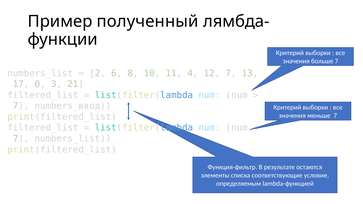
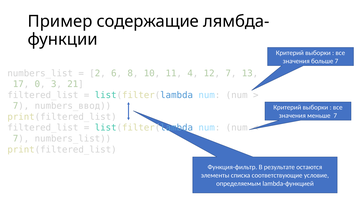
полученный: полученный -> содержащие
